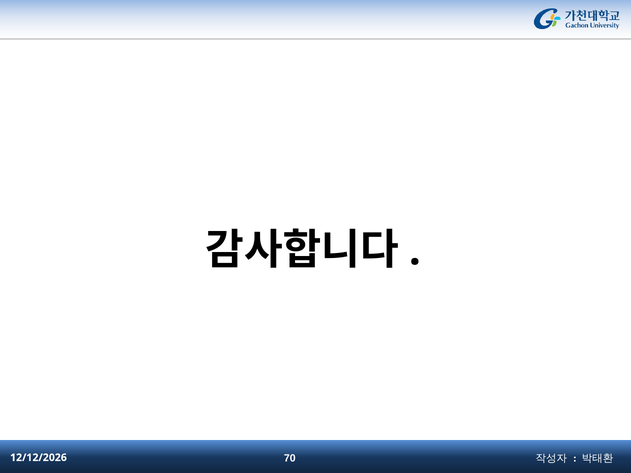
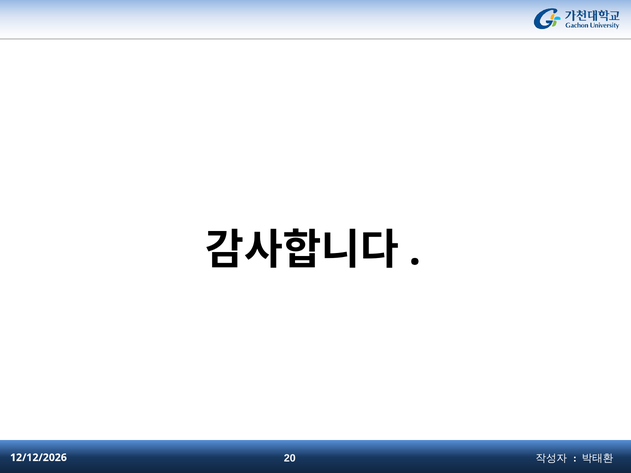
70: 70 -> 20
